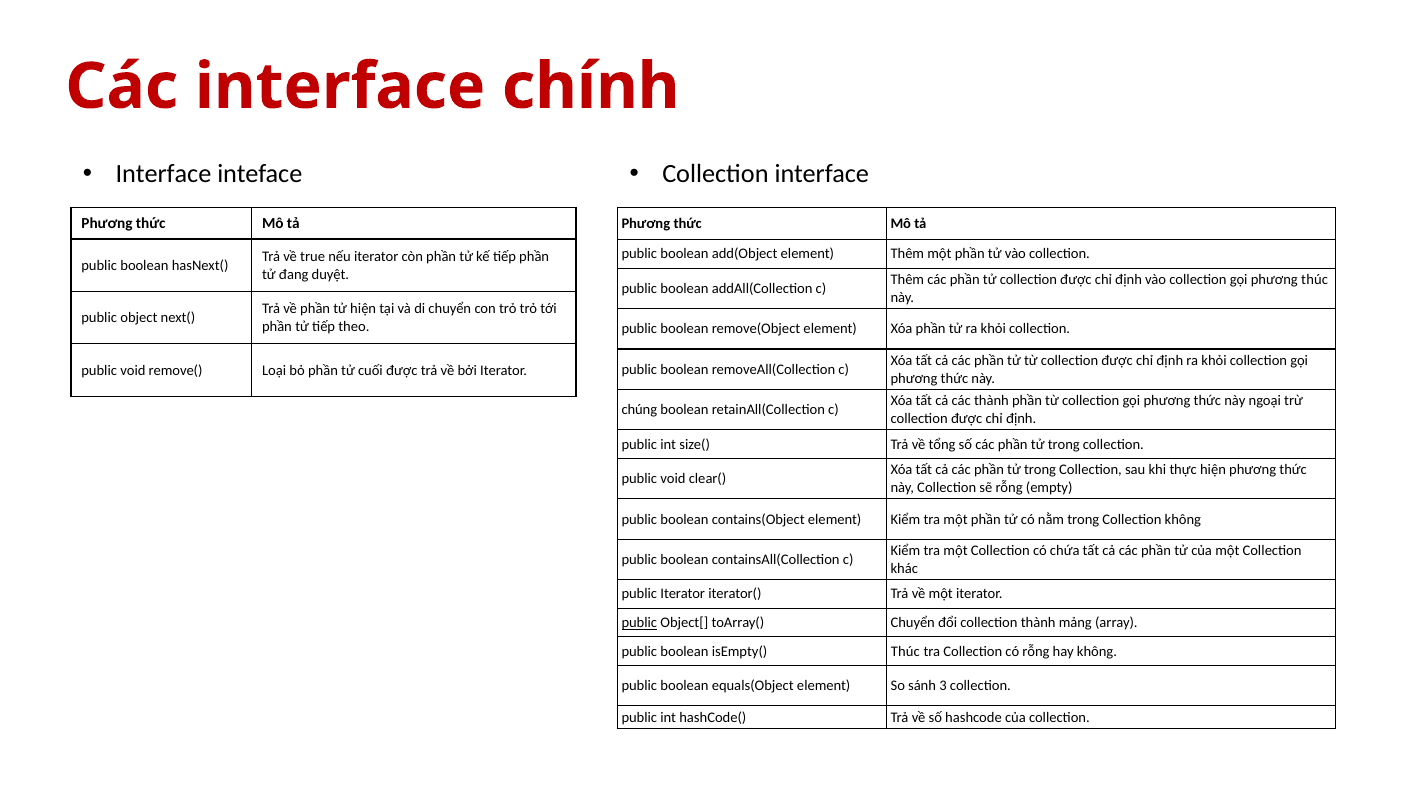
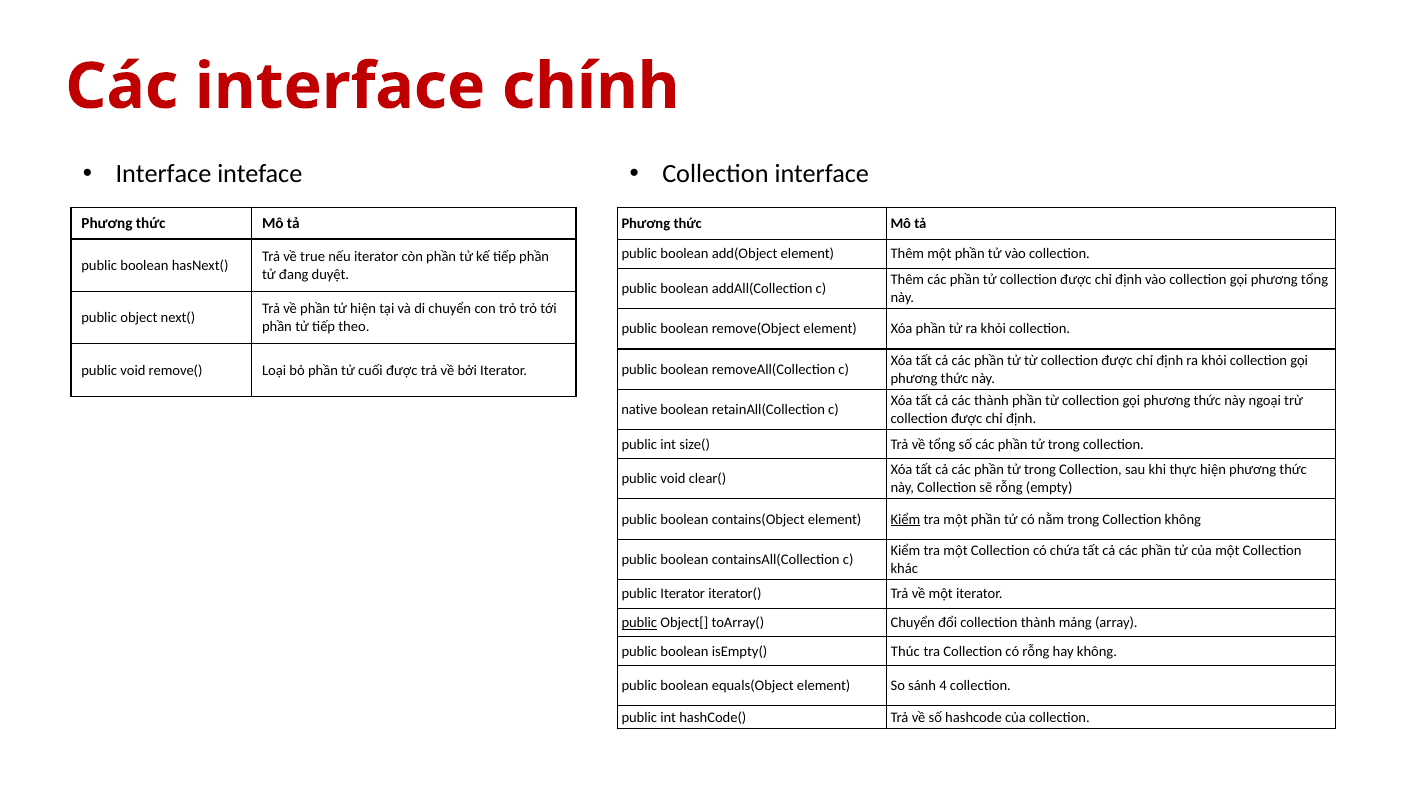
phương thúc: thúc -> tổng
chúng: chúng -> native
Kiểm at (905, 519) underline: none -> present
3: 3 -> 4
